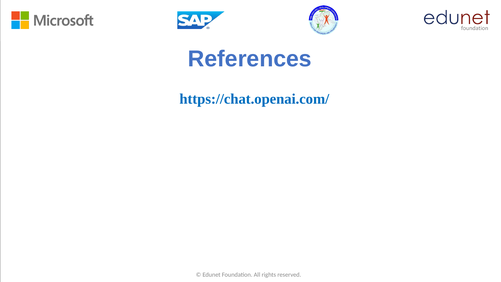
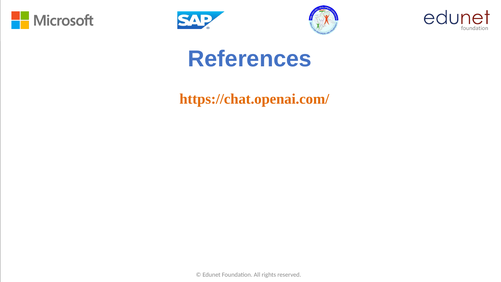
https://chat.openai.com/ colour: blue -> orange
